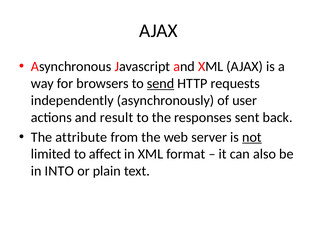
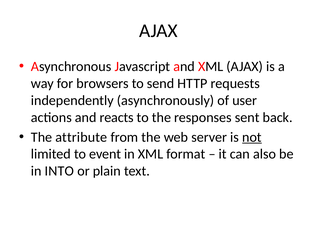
send underline: present -> none
result: result -> reacts
affect: affect -> event
